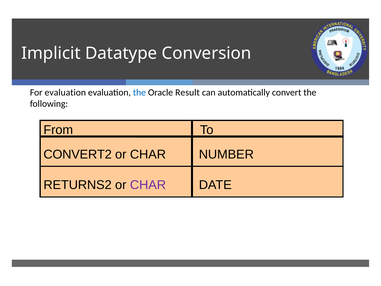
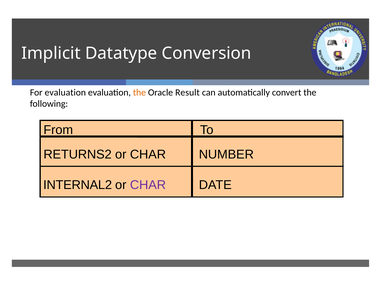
the at (139, 92) colour: blue -> orange
CONVERT2: CONVERT2 -> RETURNS2
RETURNS2: RETURNS2 -> INTERNAL2
